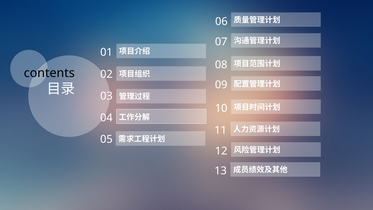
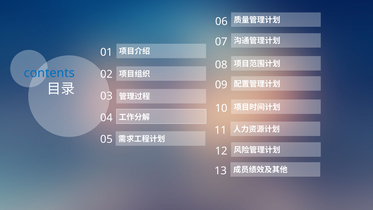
contents colour: black -> blue
